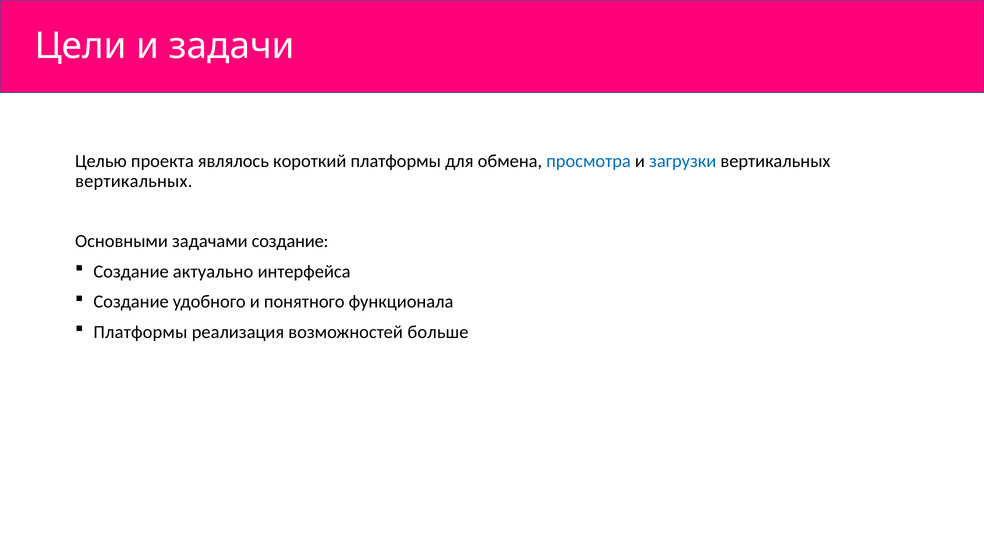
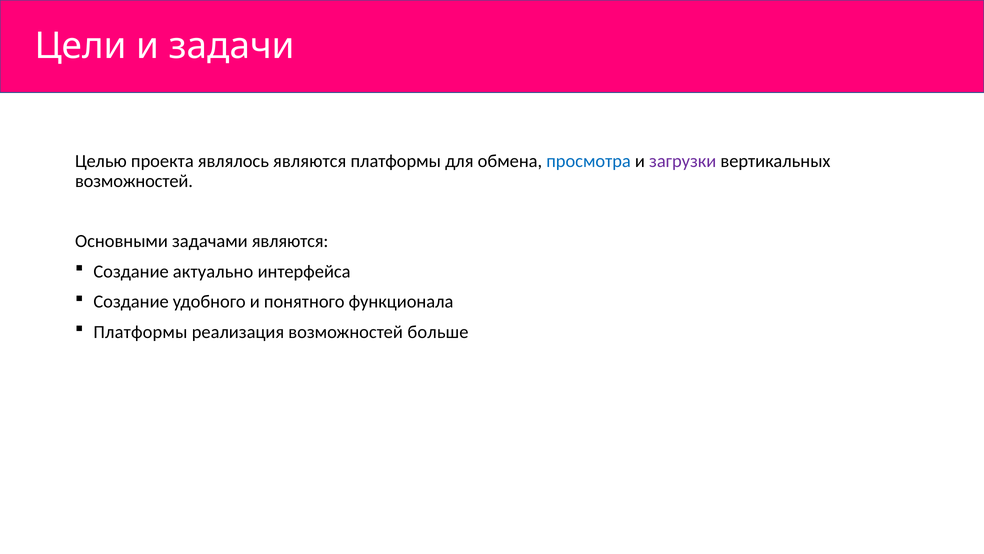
являлось короткий: короткий -> являются
загрузки colour: blue -> purple
вертикальных at (134, 181): вертикальных -> возможностей
задачами создание: создание -> являются
